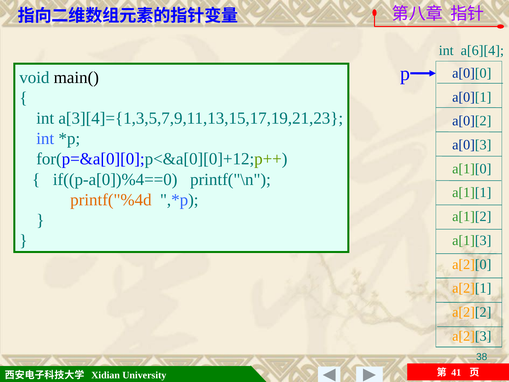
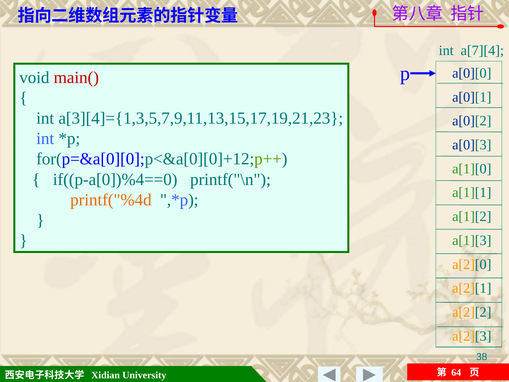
a[6][4: a[6][4 -> a[7][4
main( colour: black -> red
41: 41 -> 64
